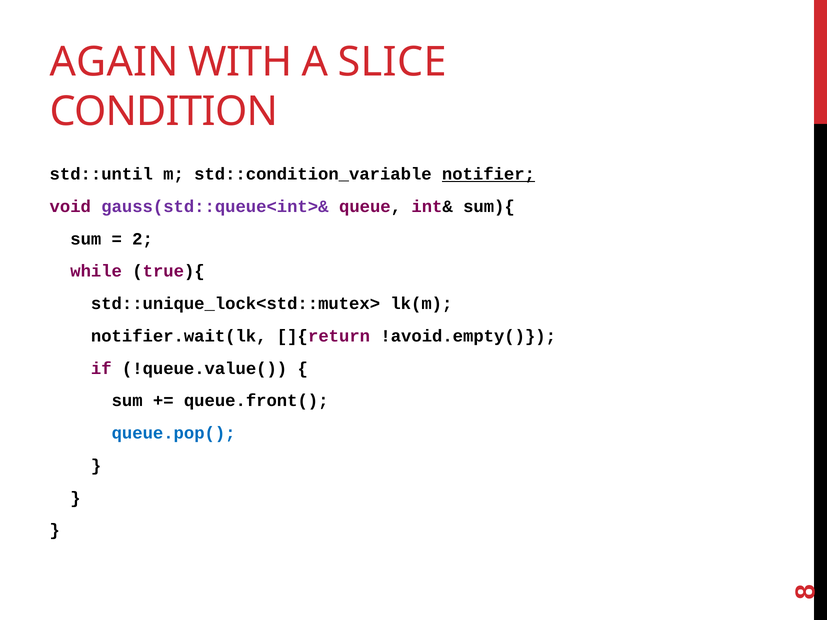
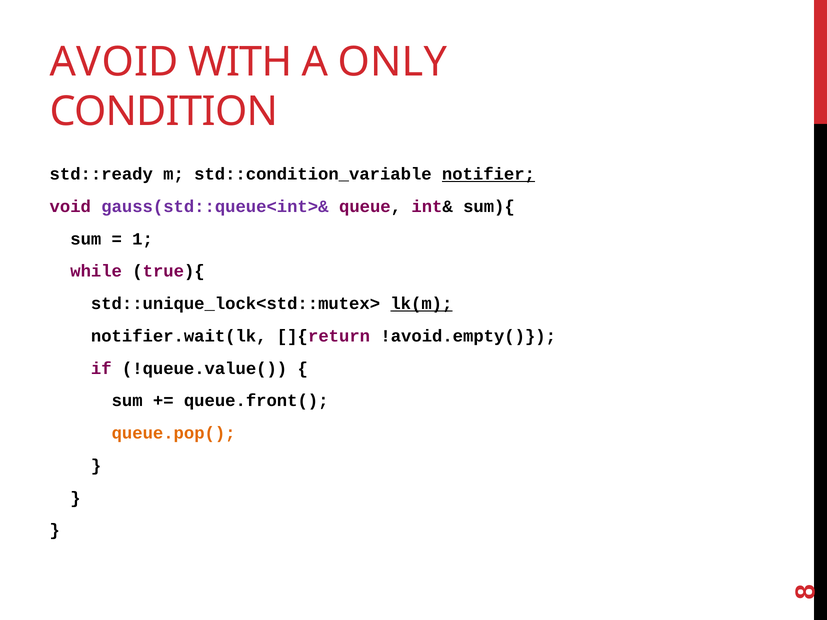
AGAIN: AGAIN -> AVOID
SLICE: SLICE -> ONLY
std::until: std::until -> std::ready
2: 2 -> 1
lk(m underline: none -> present
queue.pop( colour: blue -> orange
